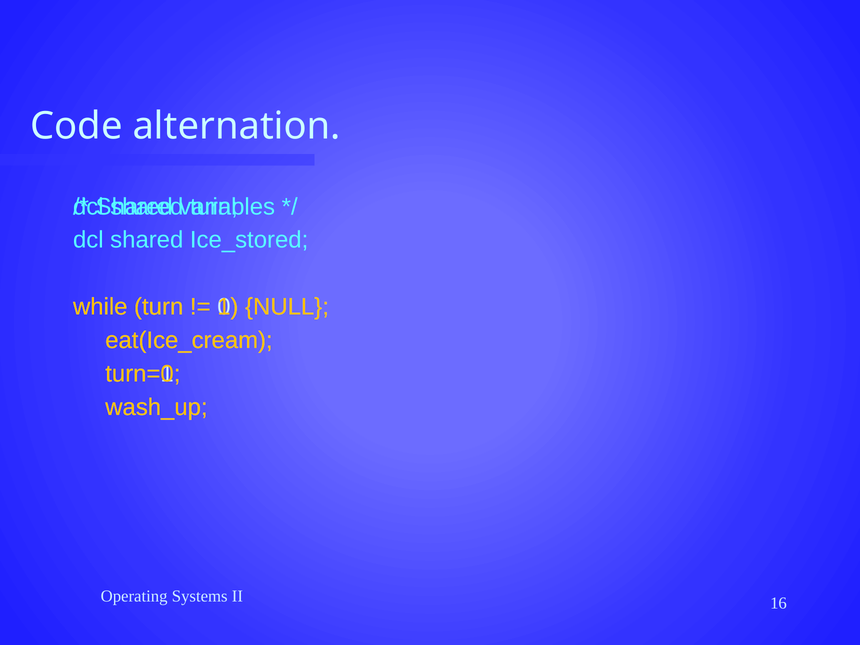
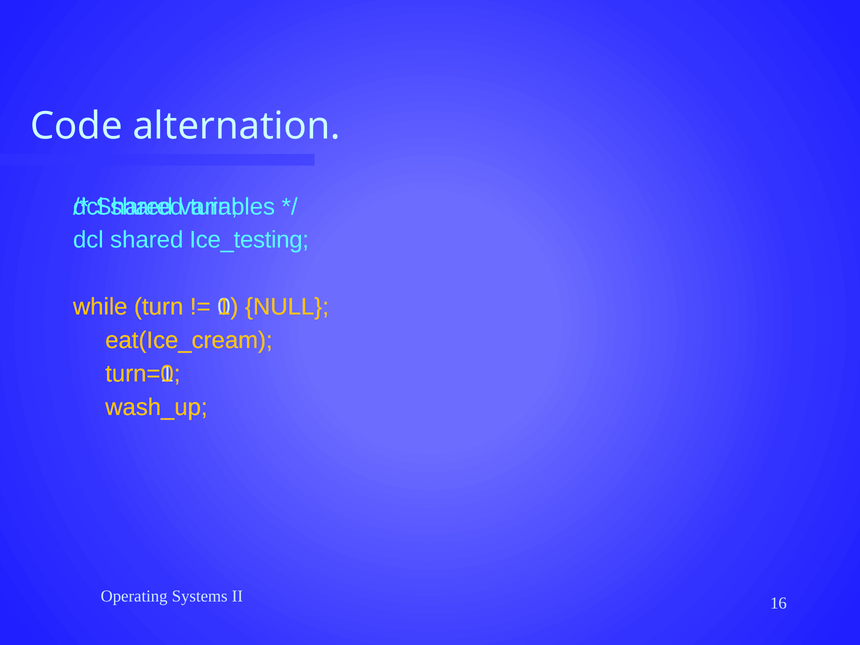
Ice_stored: Ice_stored -> Ice_testing
